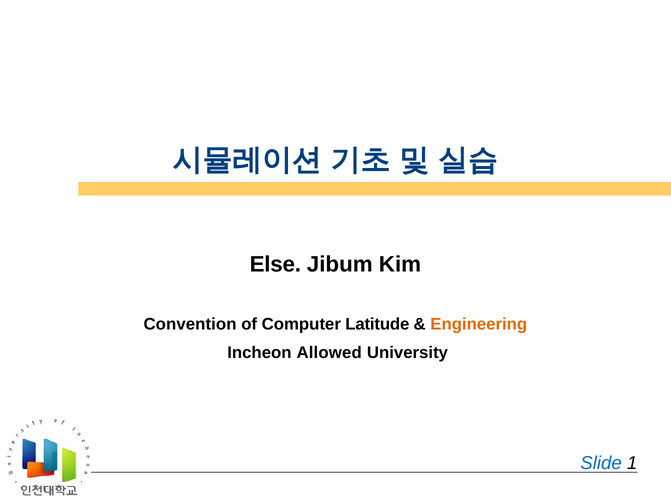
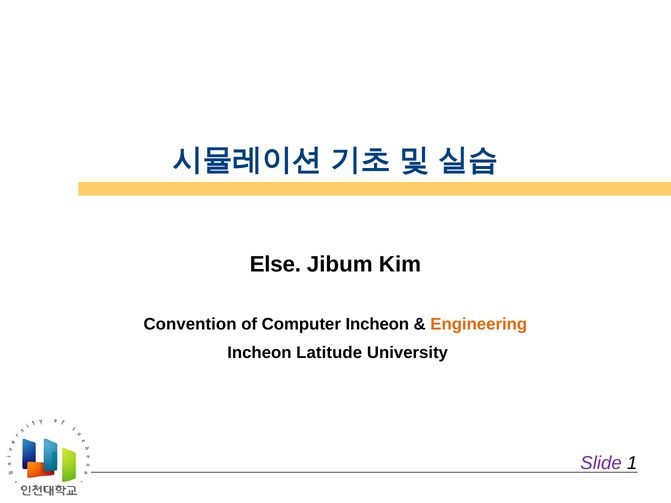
Computer Latitude: Latitude -> Incheon
Allowed: Allowed -> Latitude
Slide colour: blue -> purple
